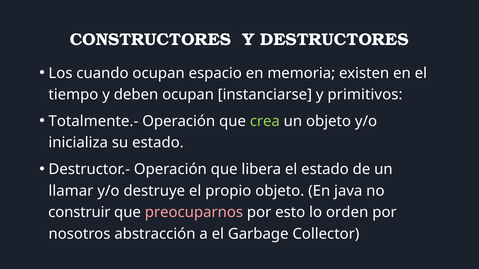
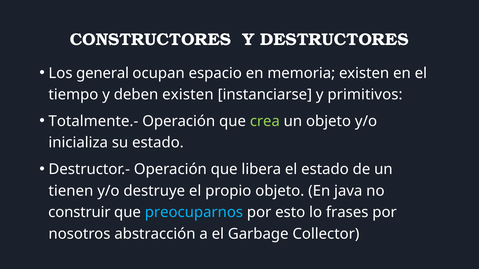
cuando: cuando -> general
deben ocupan: ocupan -> existen
llamar: llamar -> tienen
preocuparnos colour: pink -> light blue
orden: orden -> frases
